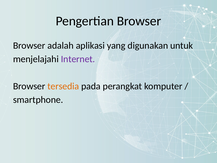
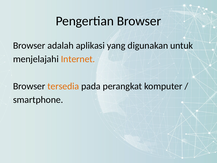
Internet colour: purple -> orange
